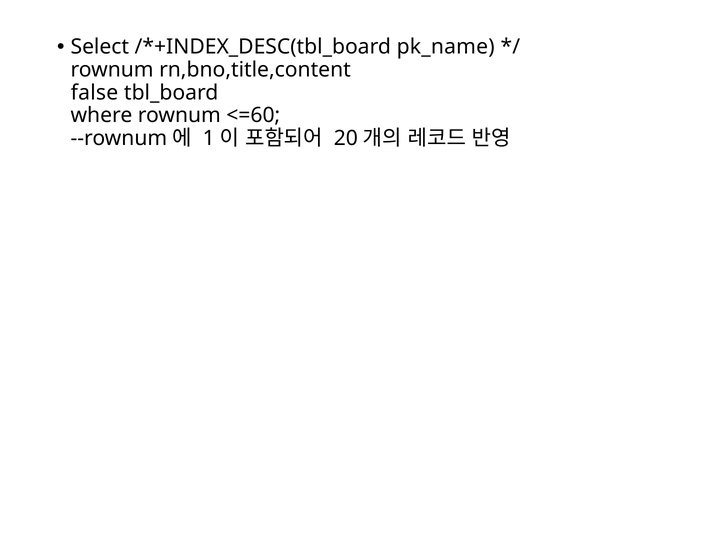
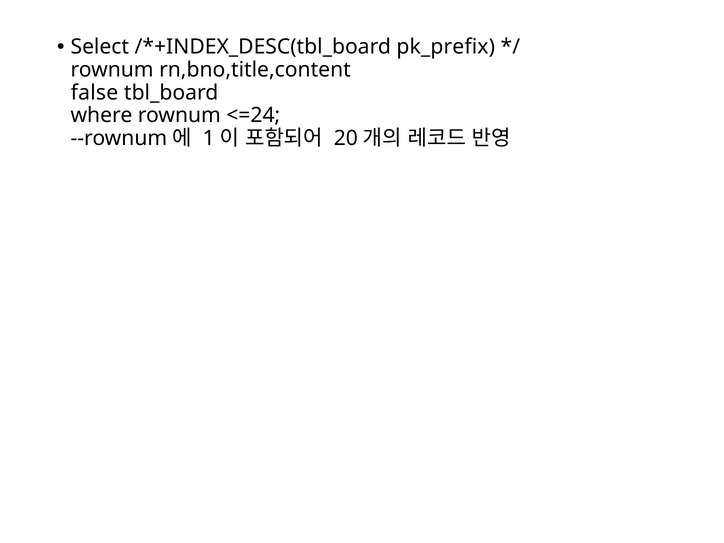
pk_name: pk_name -> pk_prefix
<=60: <=60 -> <=24
